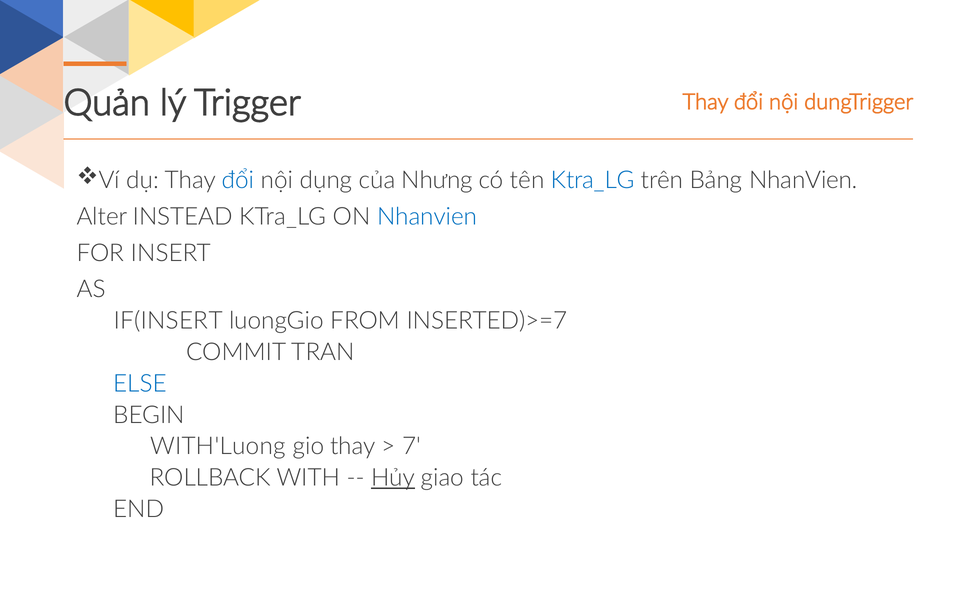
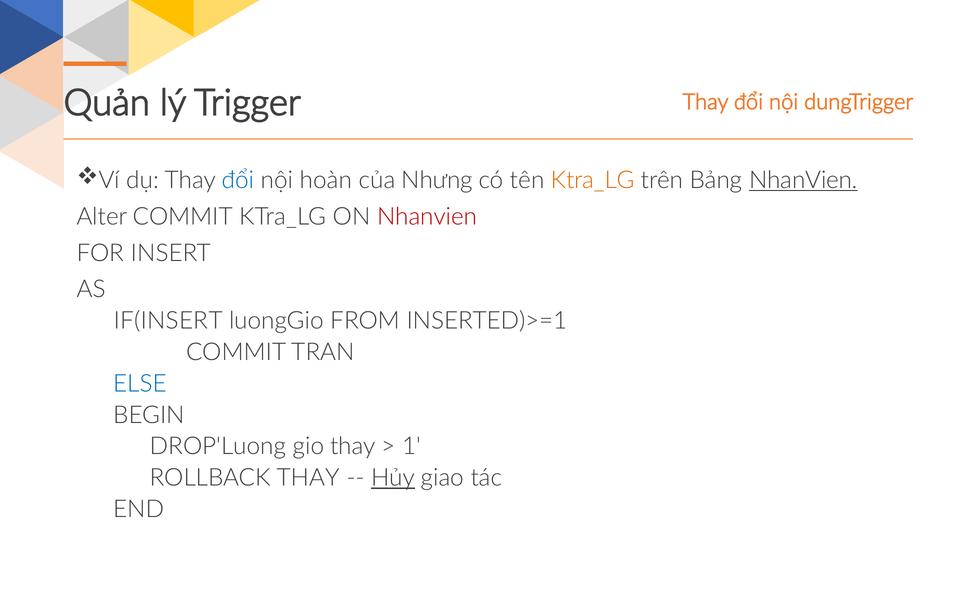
dụng: dụng -> hoàn
Ktra_LG at (593, 180) colour: blue -> orange
NhanVien at (803, 180) underline: none -> present
Alter INSTEAD: INSTEAD -> COMMIT
Nhanvien at (427, 216) colour: blue -> red
INSERTED)>=7: INSERTED)>=7 -> INSERTED)>=1
WITH'Luong: WITH'Luong -> DROP'Luong
7: 7 -> 1
ROLLBACK WITH: WITH -> THAY
